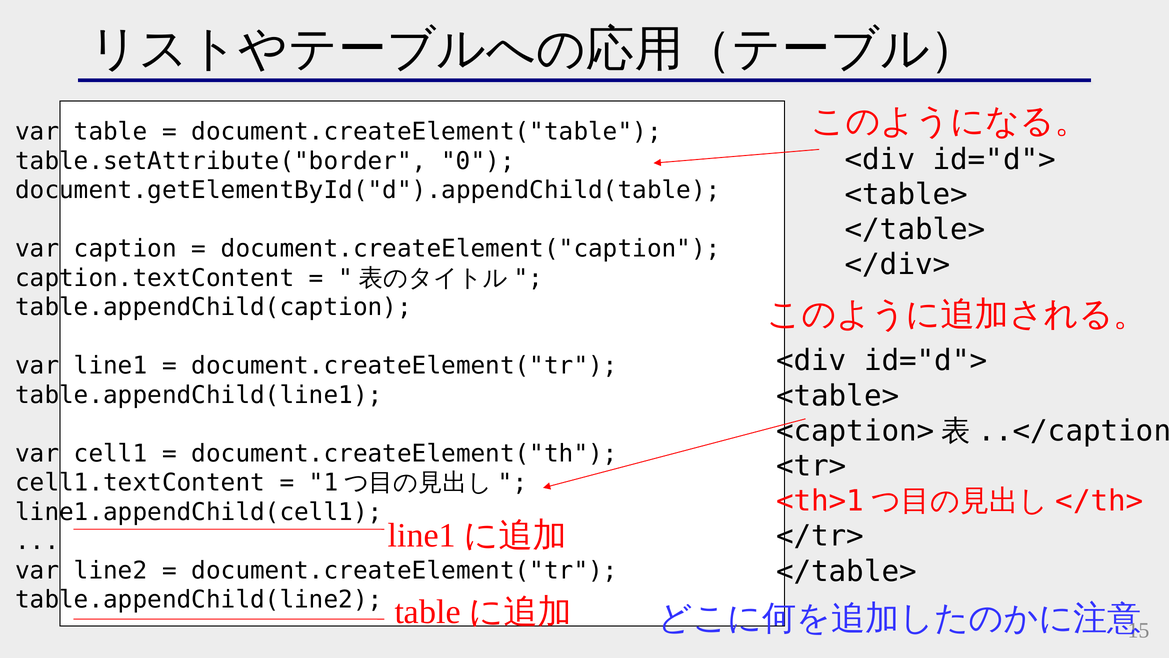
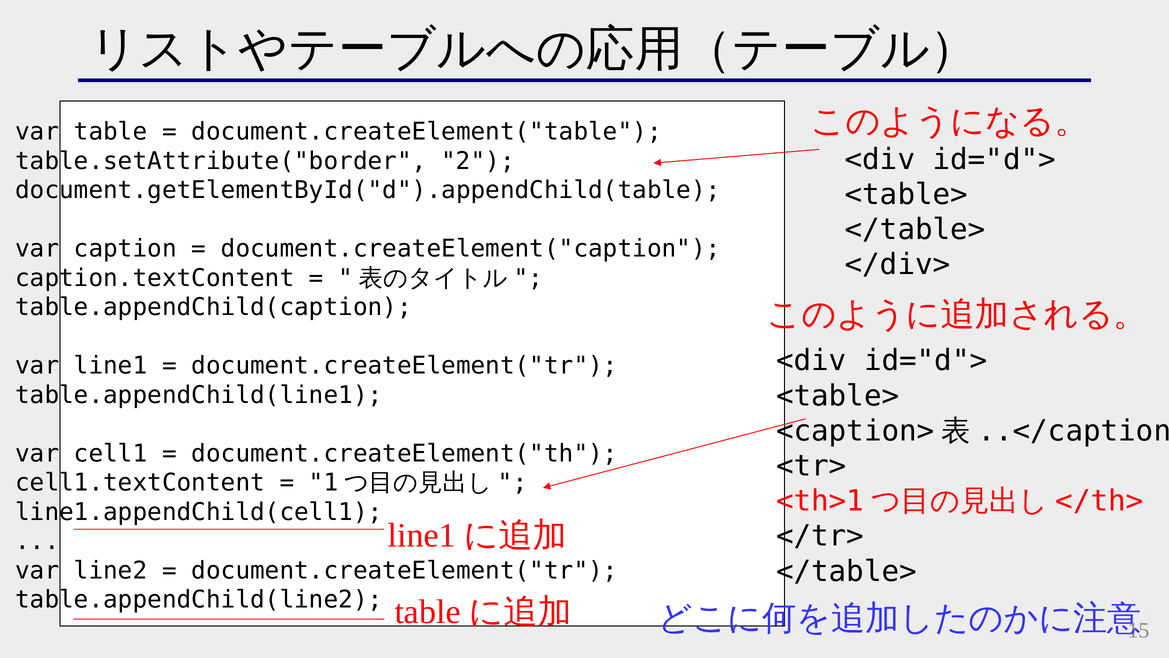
0: 0 -> 2
